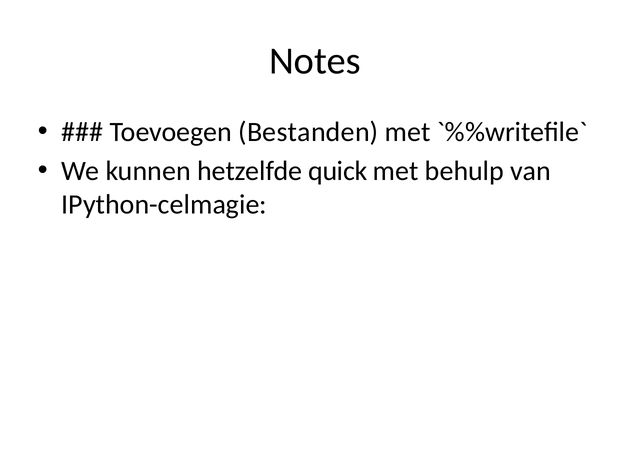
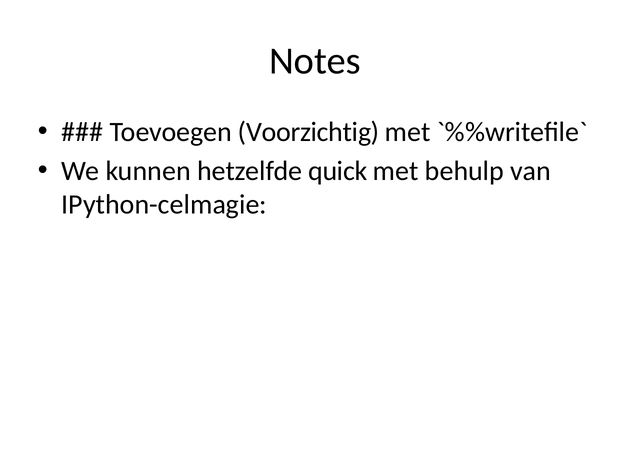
Bestanden: Bestanden -> Voorzichtig
